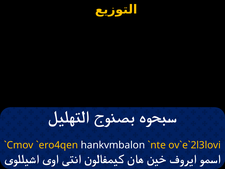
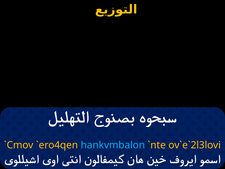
hankvmbalon colour: white -> light blue
